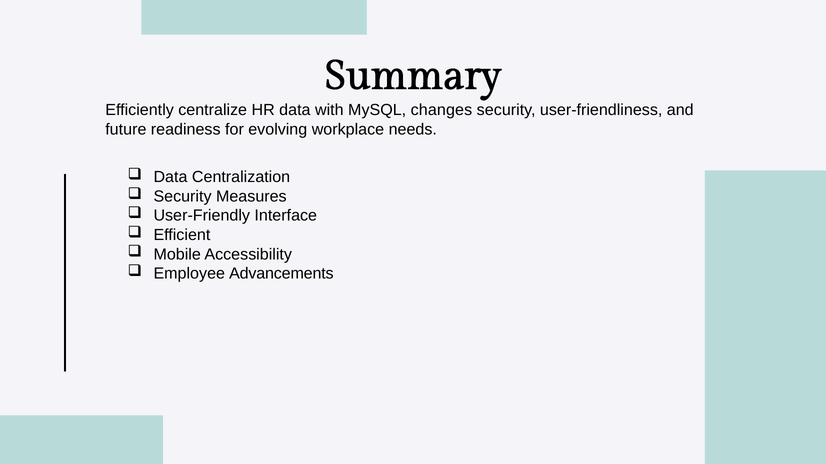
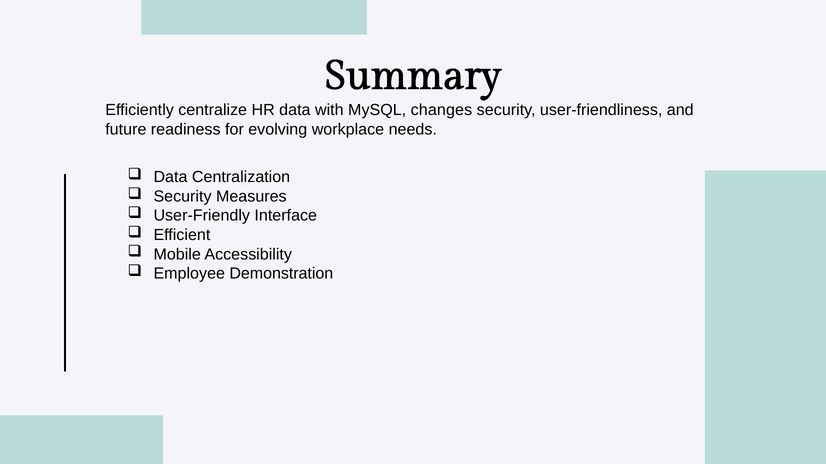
Advancements: Advancements -> Demonstration
